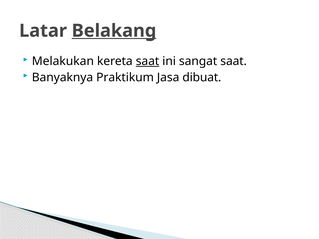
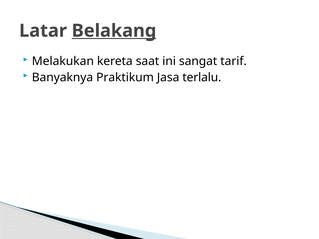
saat at (147, 61) underline: present -> none
sangat saat: saat -> tarif
dibuat: dibuat -> terlalu
